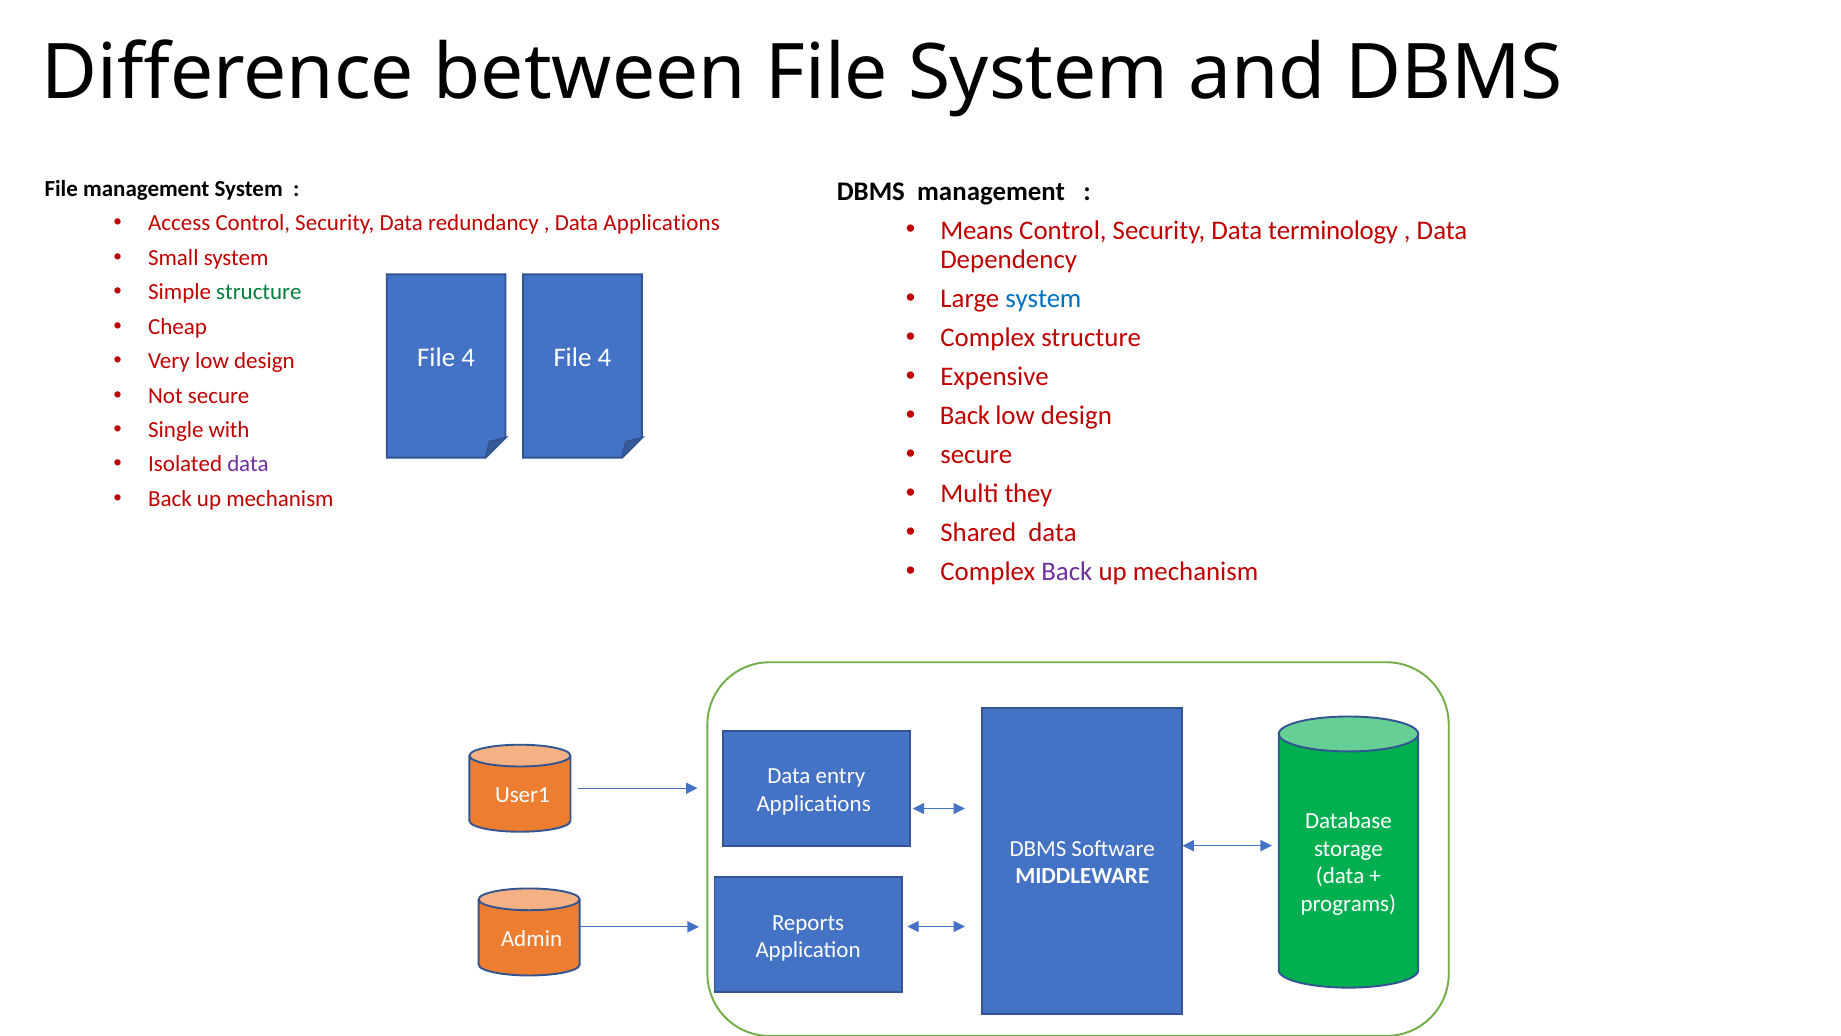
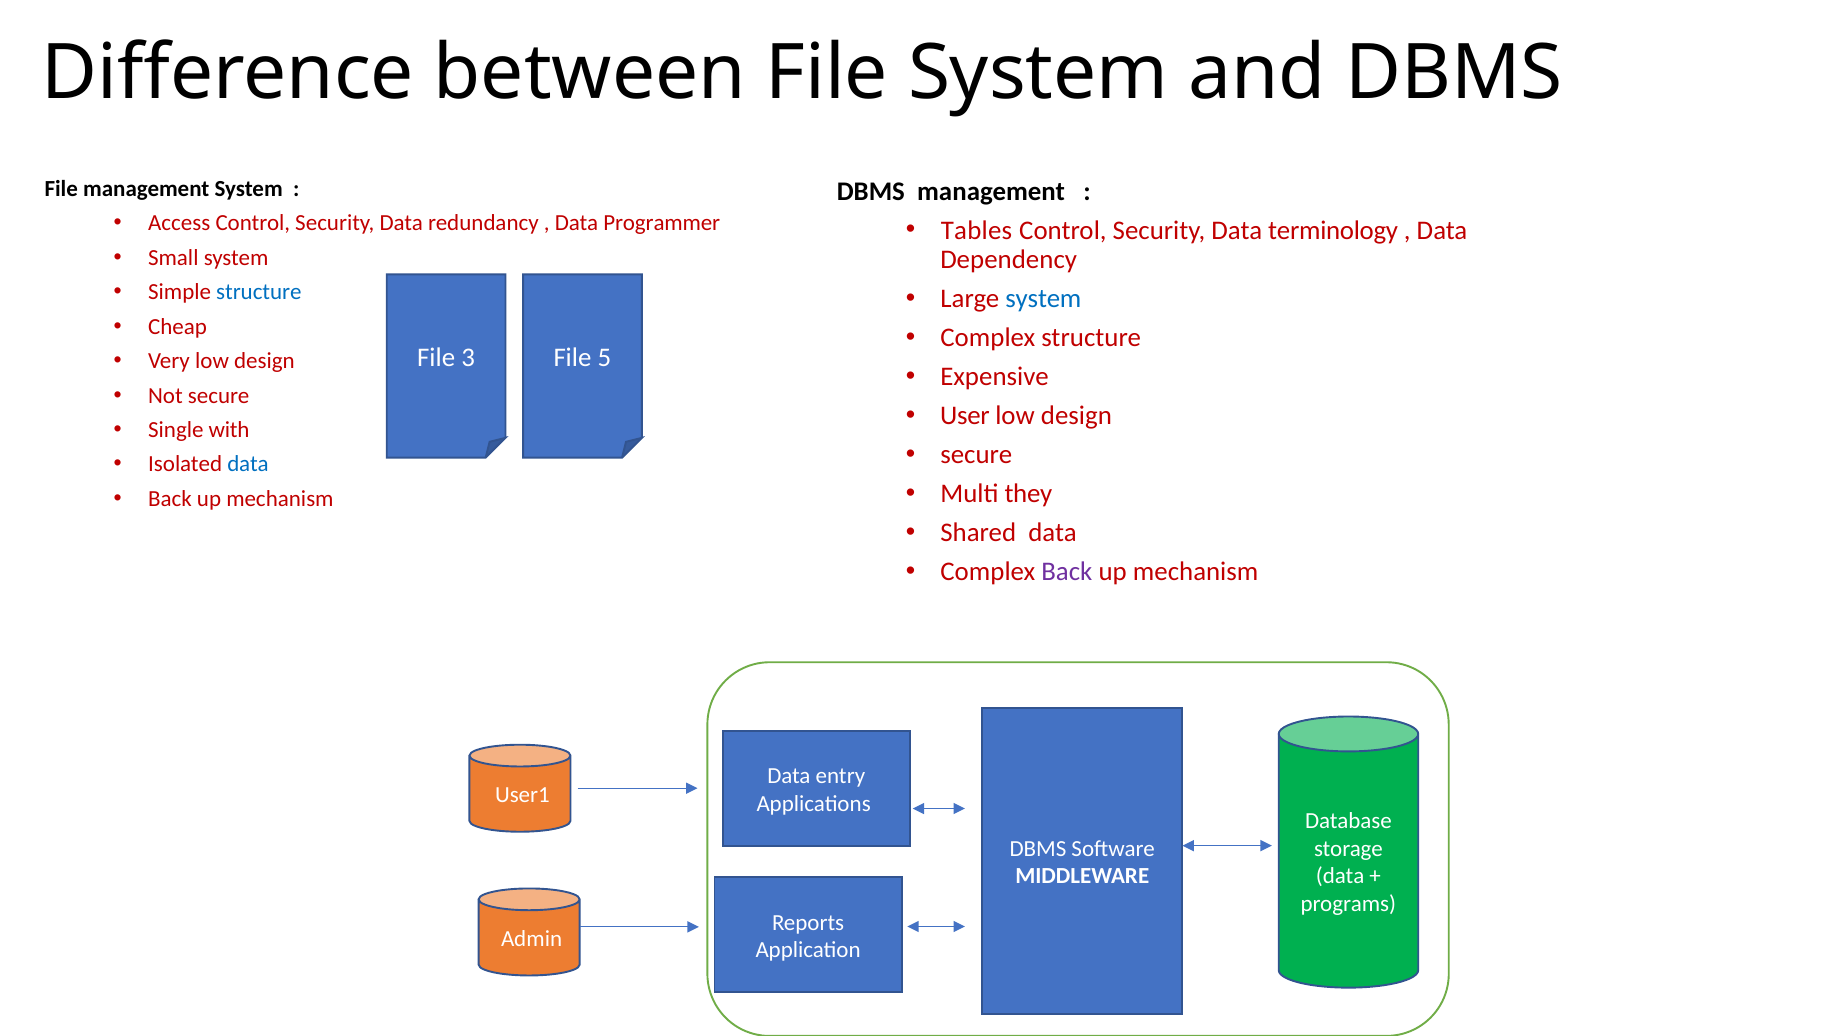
Data Applications: Applications -> Programmer
Means: Means -> Tables
structure at (259, 292) colour: green -> blue
4 at (468, 358): 4 -> 3
4 at (604, 358): 4 -> 5
Back at (965, 415): Back -> User
data at (248, 464) colour: purple -> blue
